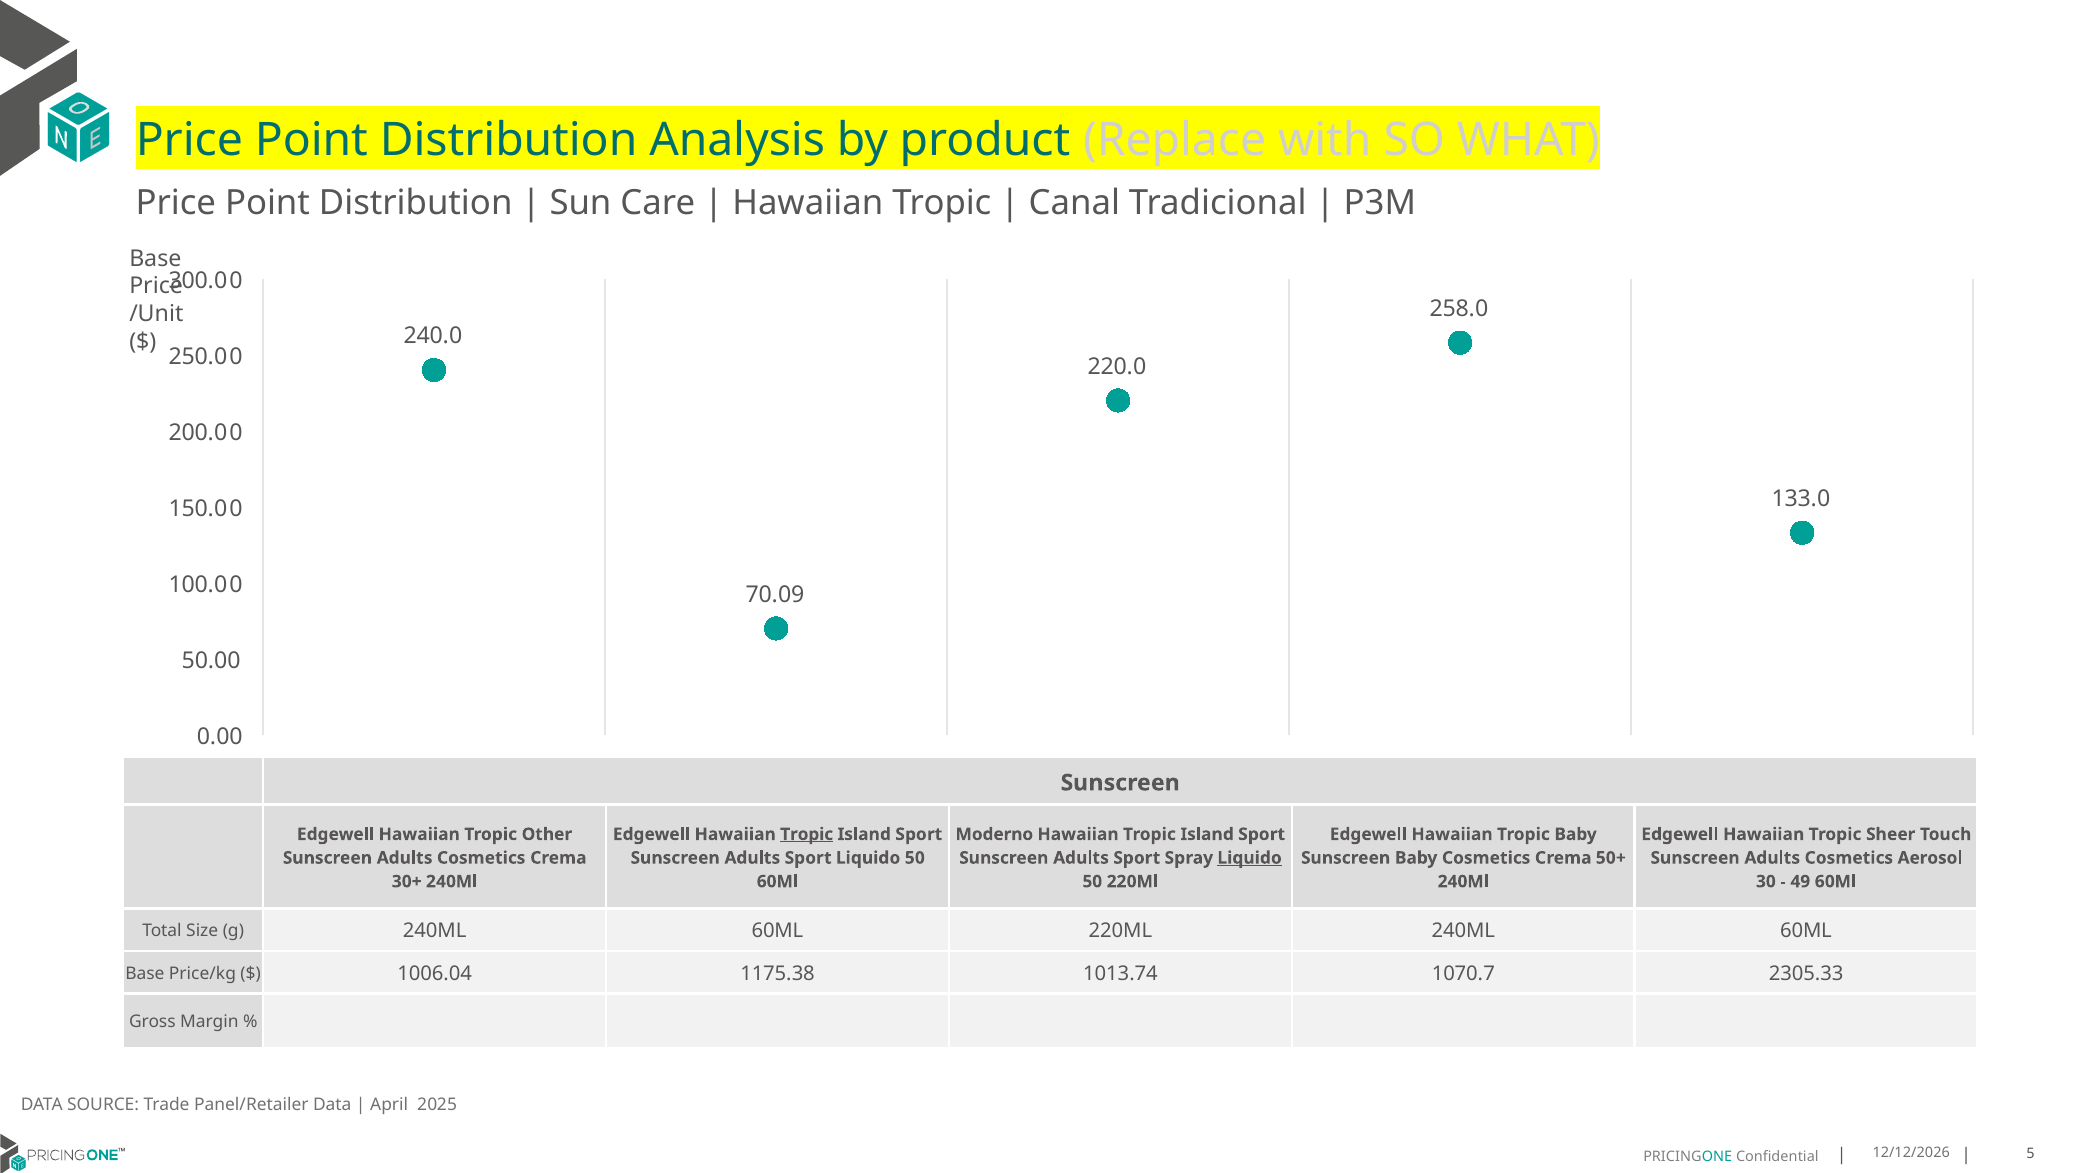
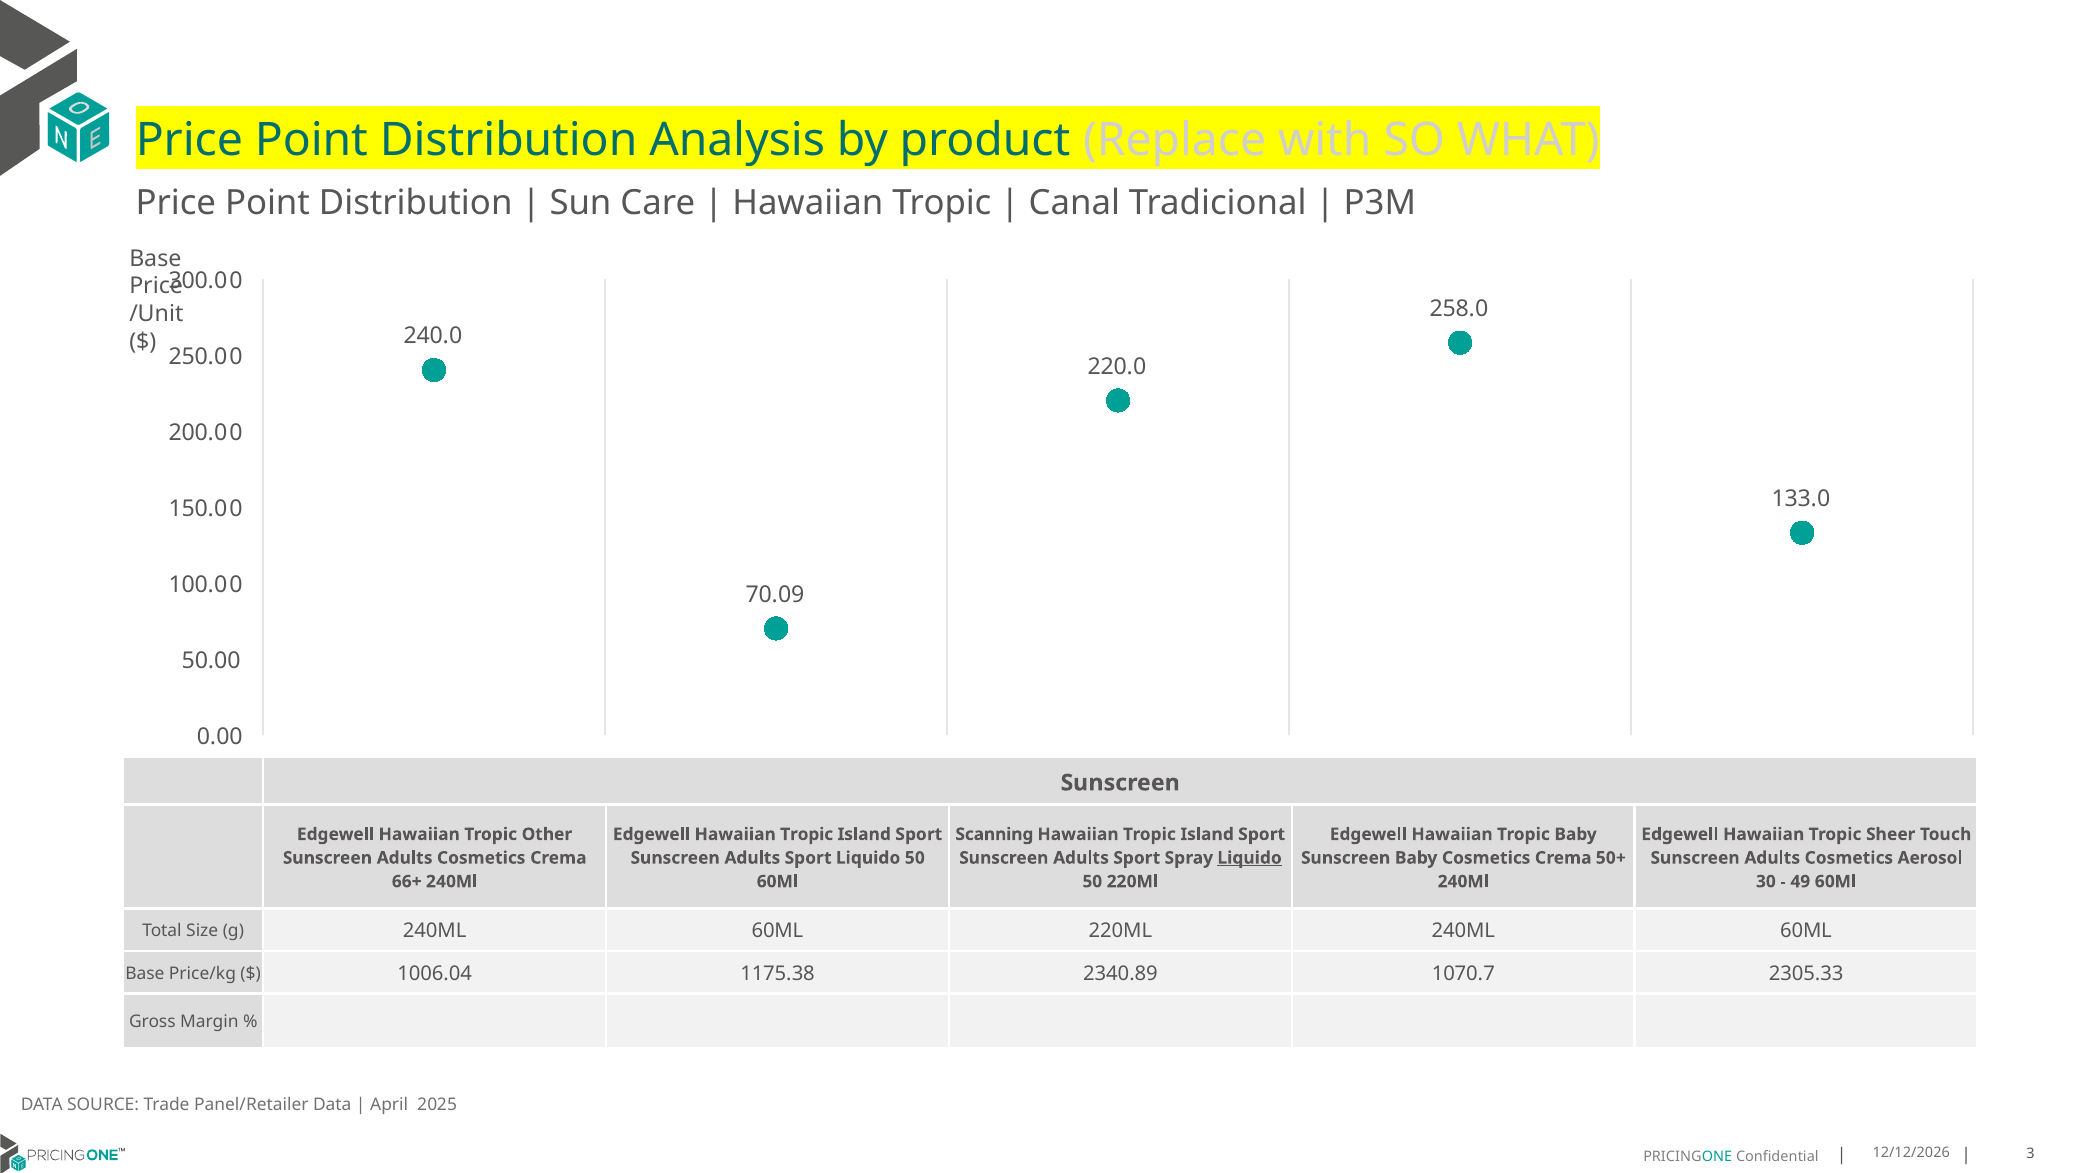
Tropic at (807, 835) underline: present -> none
Moderno: Moderno -> Scanning
30+: 30+ -> 66+
1013.74: 1013.74 -> 2340.89
5: 5 -> 3
